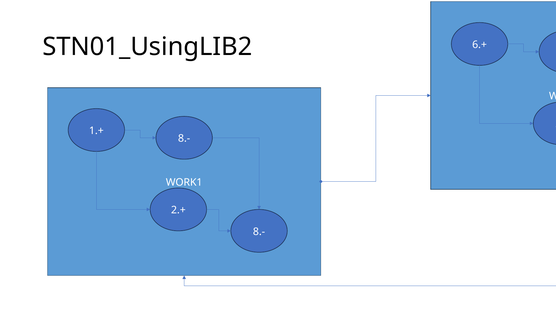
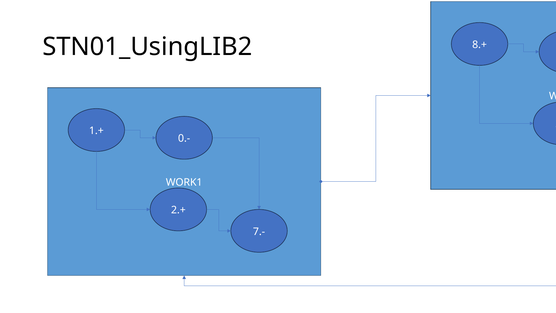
6.+: 6.+ -> 8.+
8.- at (184, 138): 8.- -> 0.-
8.- at (259, 231): 8.- -> 7.-
